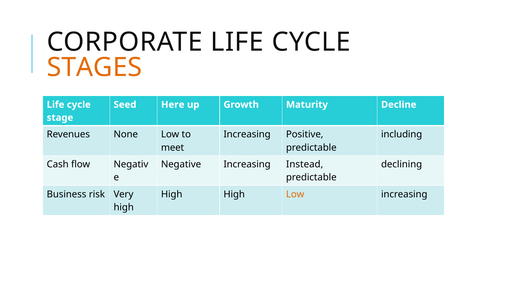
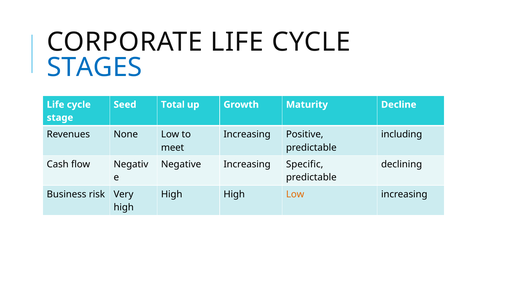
STAGES colour: orange -> blue
Here: Here -> Total
Instead: Instead -> Specific
